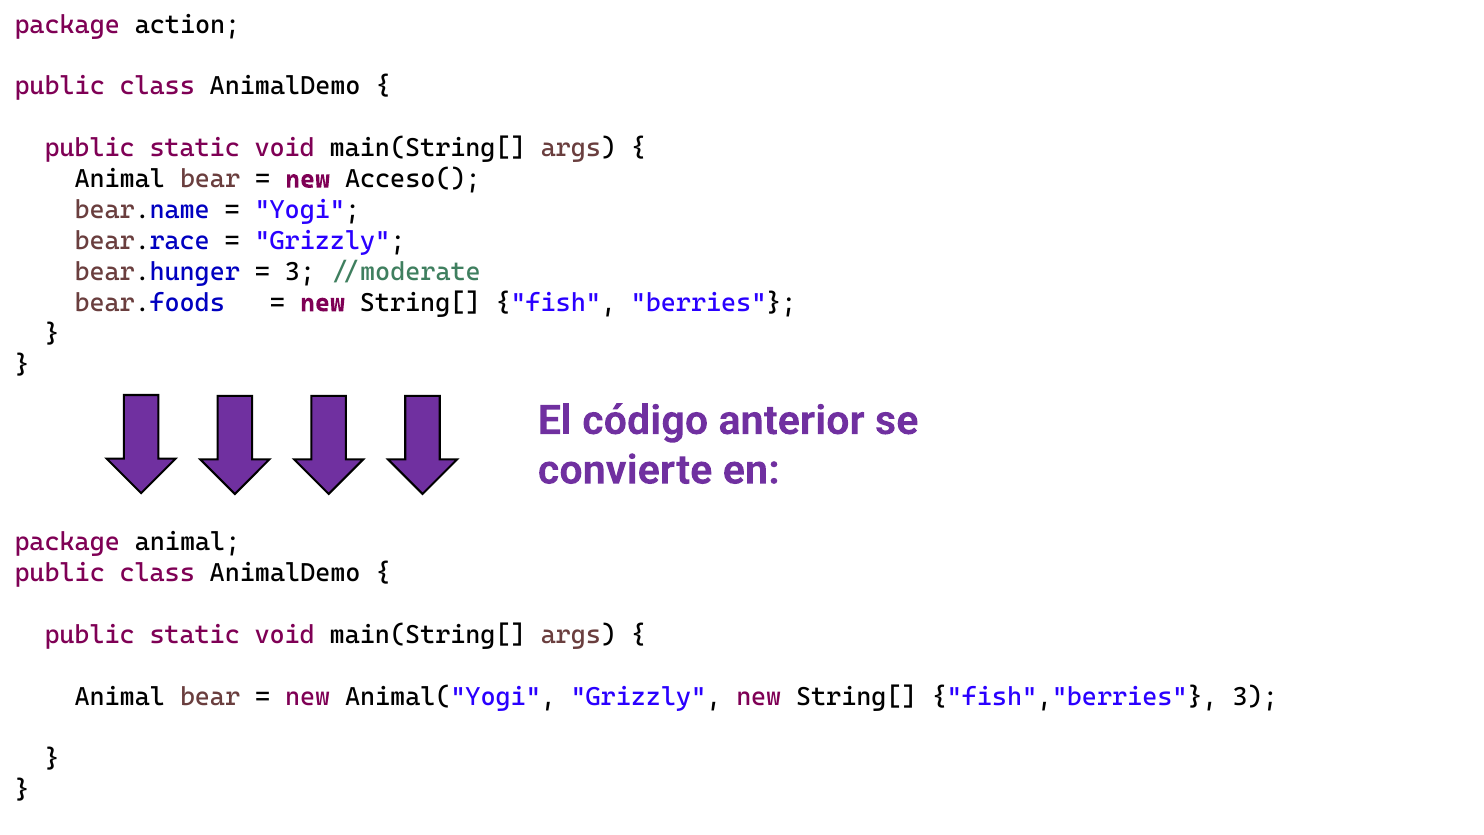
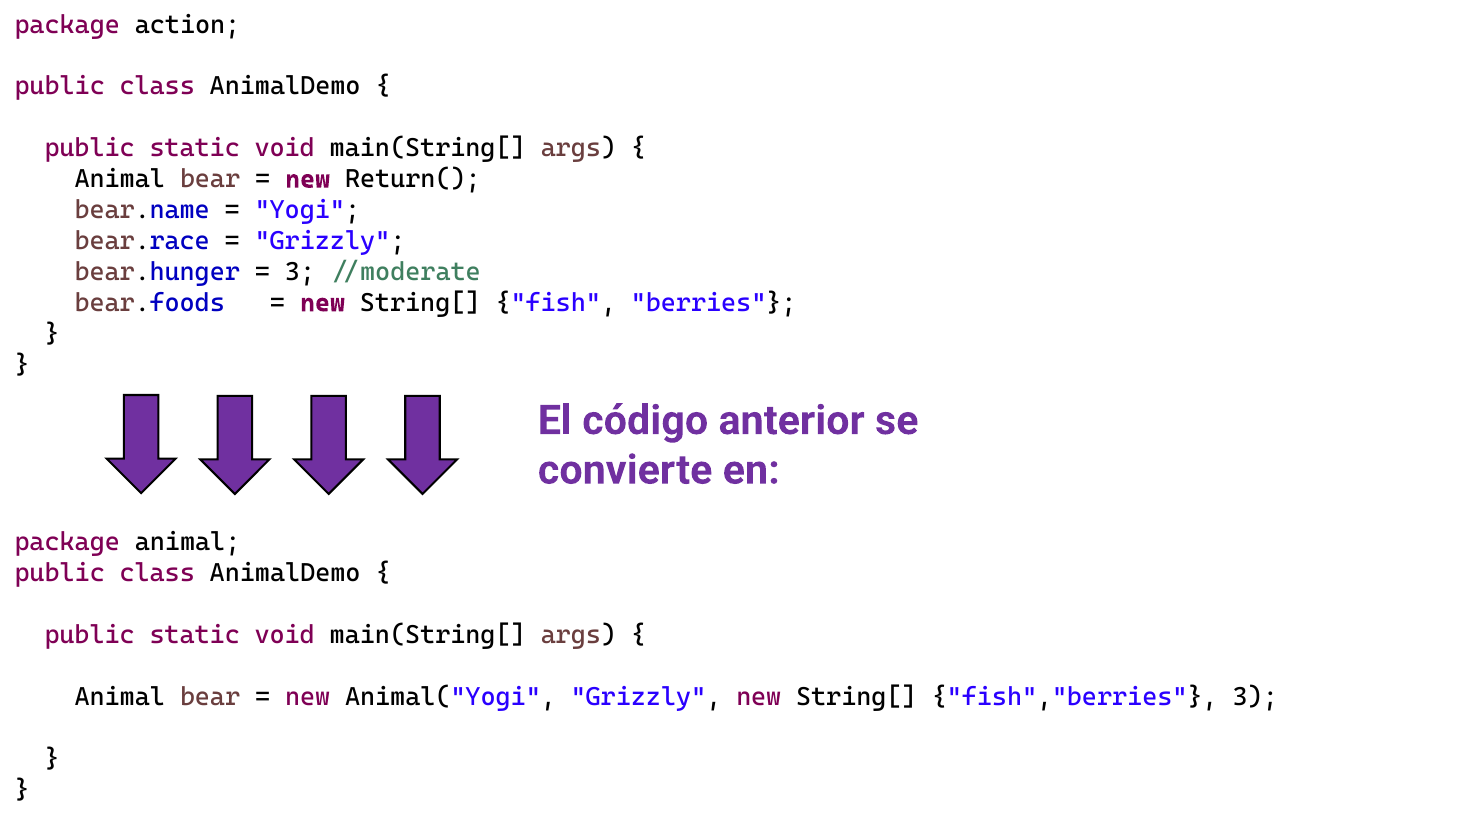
Acceso(: Acceso( -> Return(
